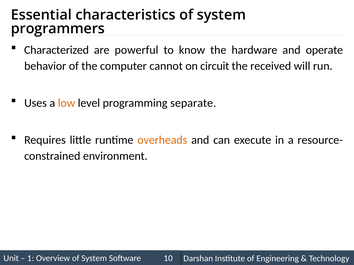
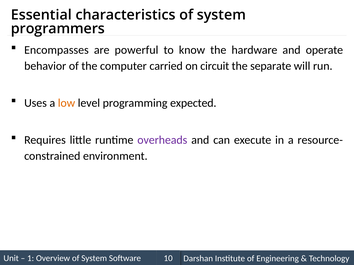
Characterized: Characterized -> Encompasses
cannot: cannot -> carried
received: received -> separate
separate: separate -> expected
overheads colour: orange -> purple
